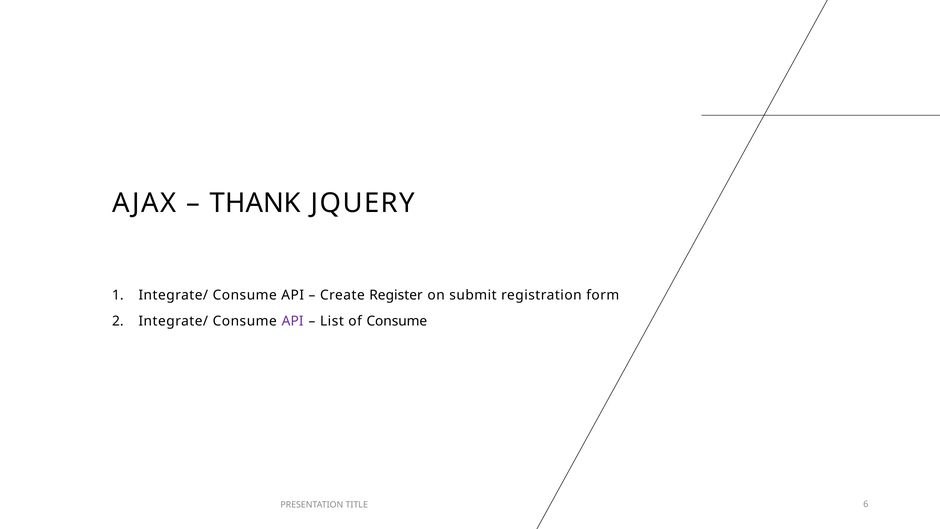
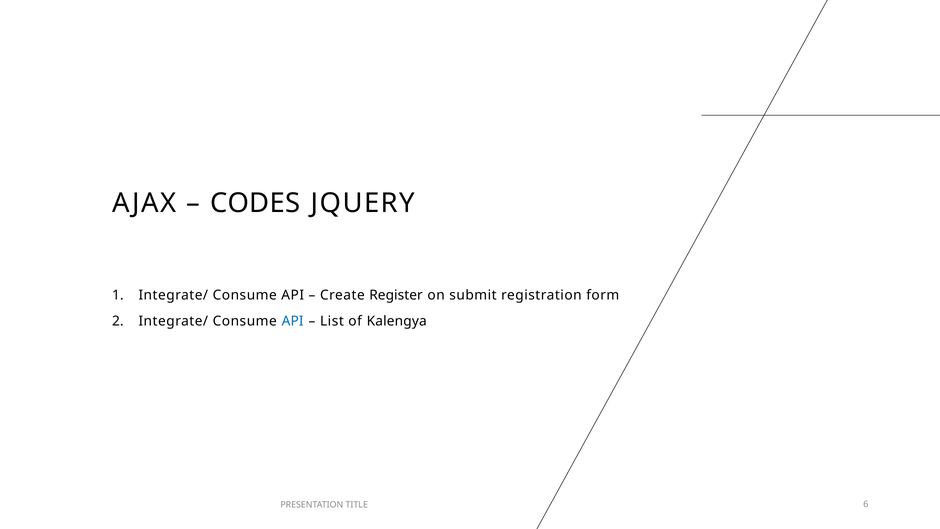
THANK: THANK -> CODES
API at (293, 321) colour: purple -> blue
of Consume: Consume -> Kalengya
